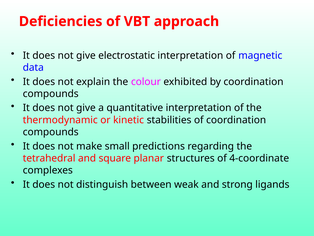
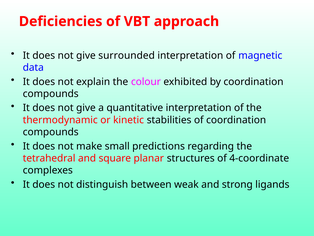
electrostatic: electrostatic -> surrounded
